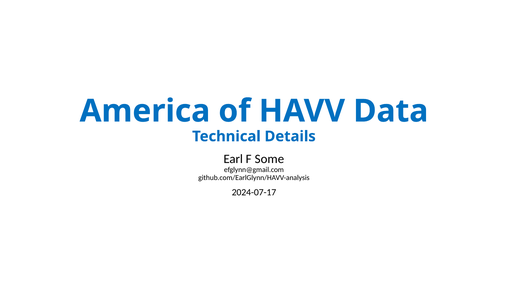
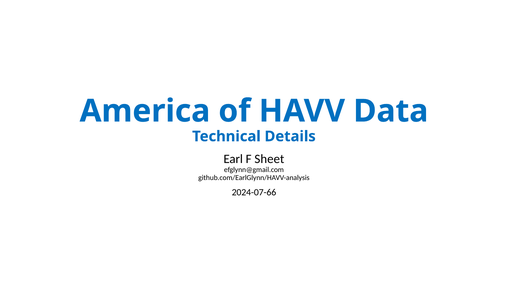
Some: Some -> Sheet
2024-07-17: 2024-07-17 -> 2024-07-66
